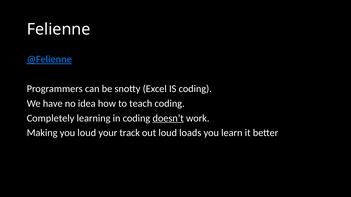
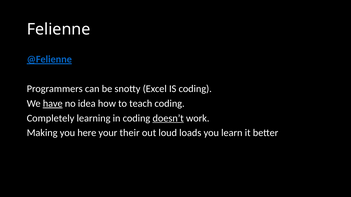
have underline: none -> present
you loud: loud -> here
track: track -> their
